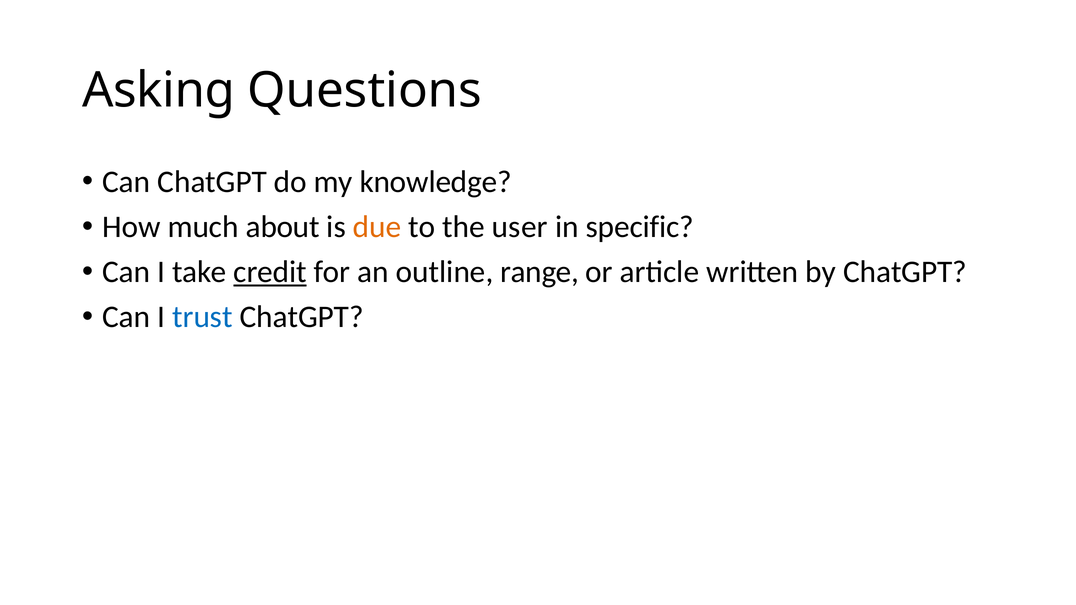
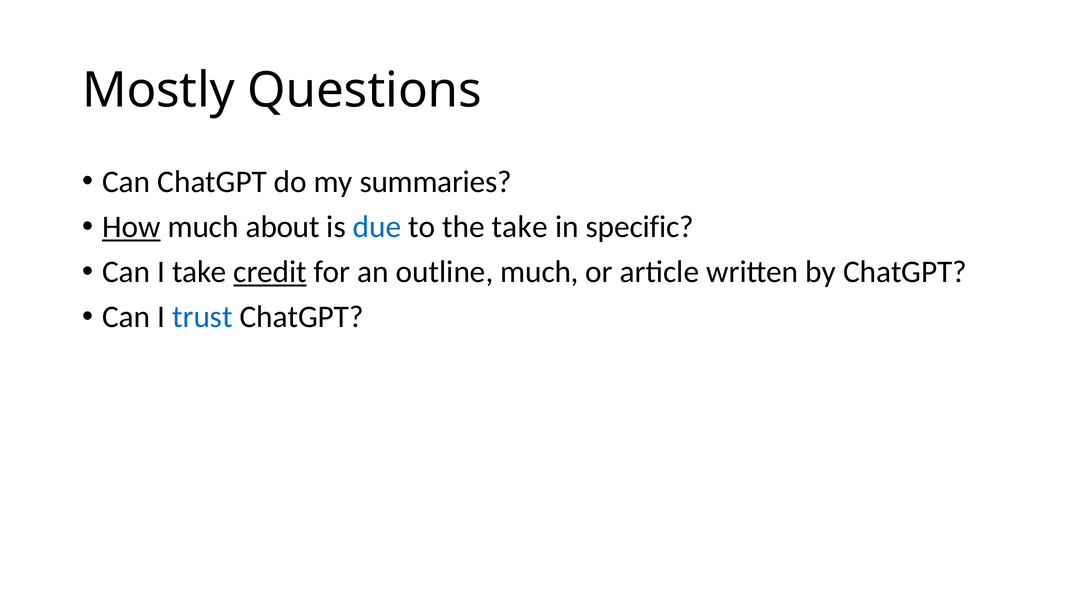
Asking: Asking -> Mostly
knowledge: knowledge -> summaries
How underline: none -> present
due colour: orange -> blue
the user: user -> take
outline range: range -> much
